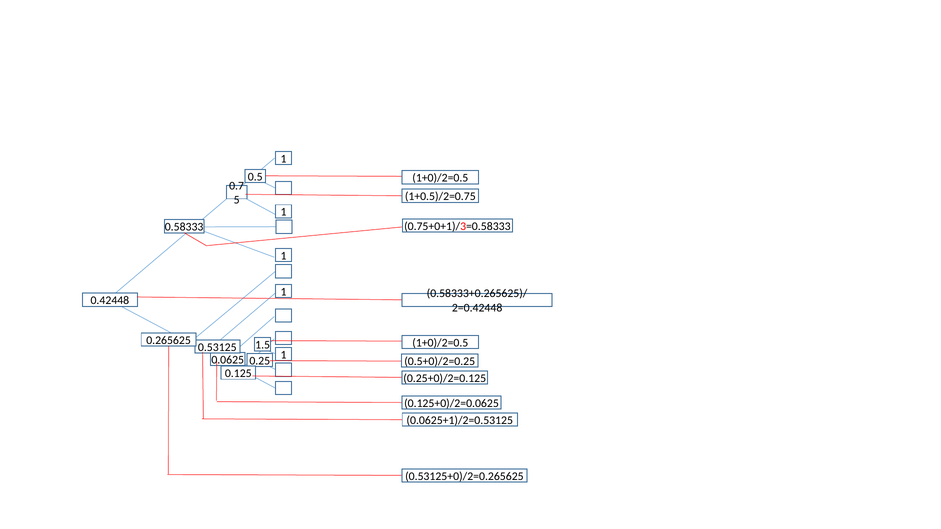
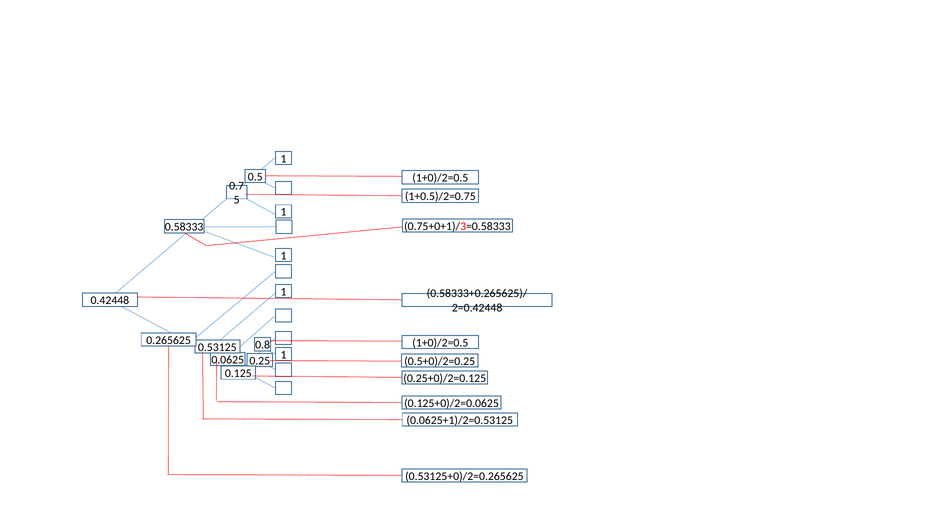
1.5: 1.5 -> 0.8
